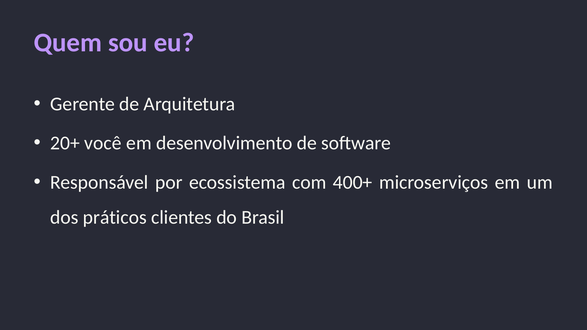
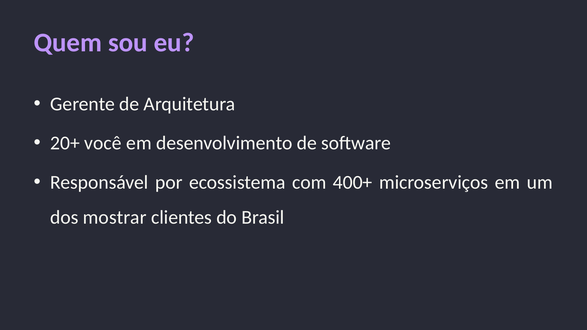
práticos: práticos -> mostrar
